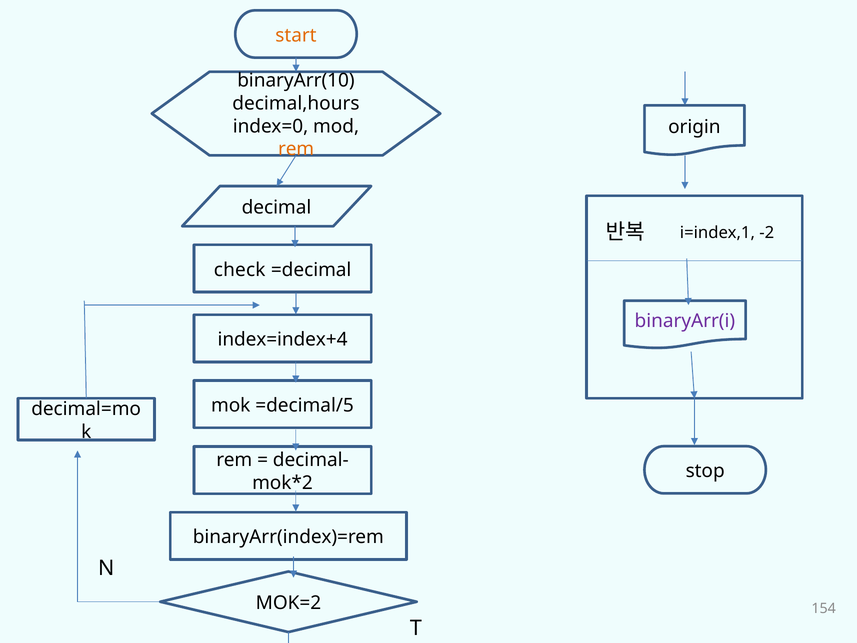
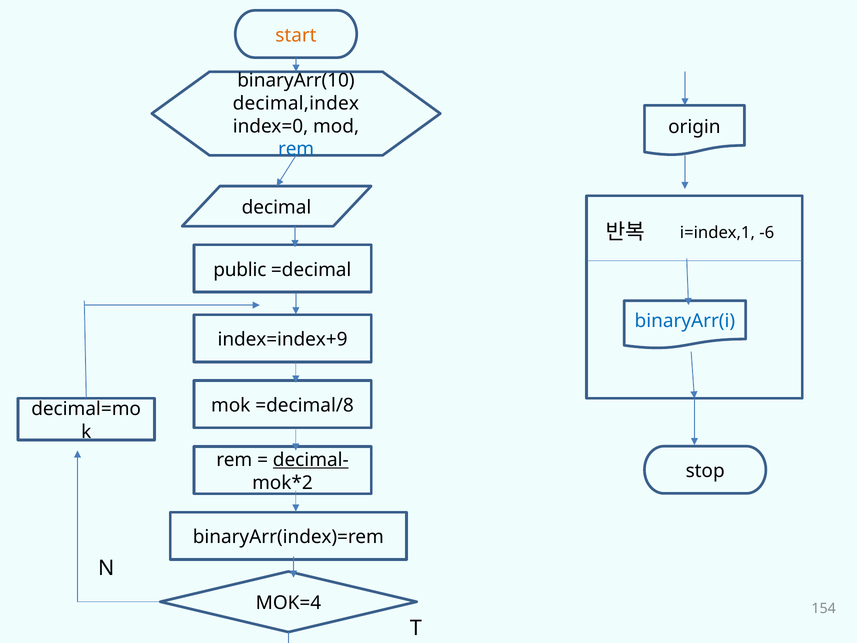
decimal,hours: decimal,hours -> decimal,index
rem at (296, 149) colour: orange -> blue
-2: -2 -> -6
check: check -> public
binaryArr(i colour: purple -> blue
index=index+4: index=index+4 -> index=index+9
=decimal/5: =decimal/5 -> =decimal/8
decimal- underline: none -> present
MOK=2: MOK=2 -> MOK=4
